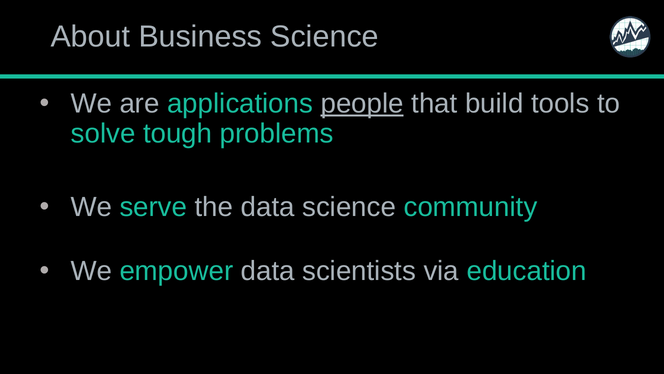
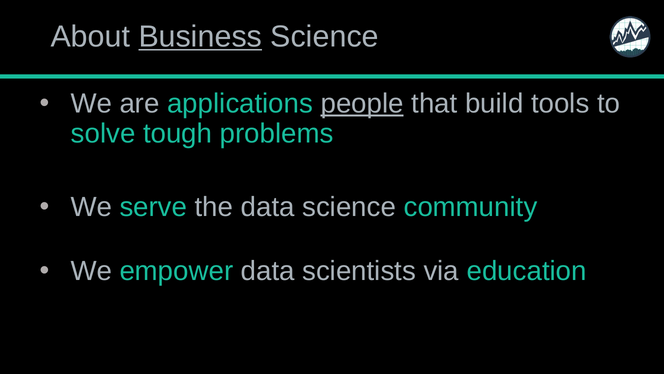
Business underline: none -> present
